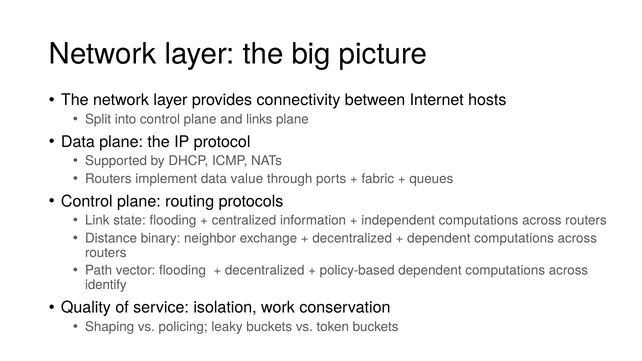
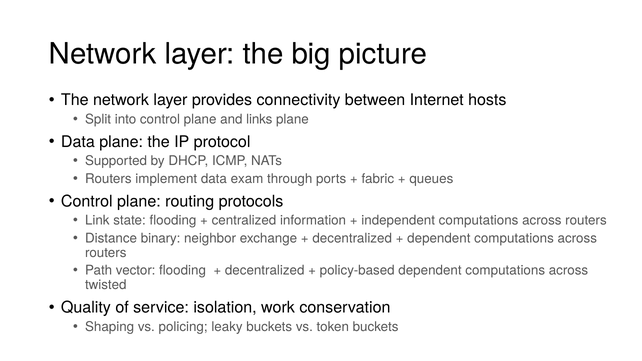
value: value -> exam
identify: identify -> twisted
